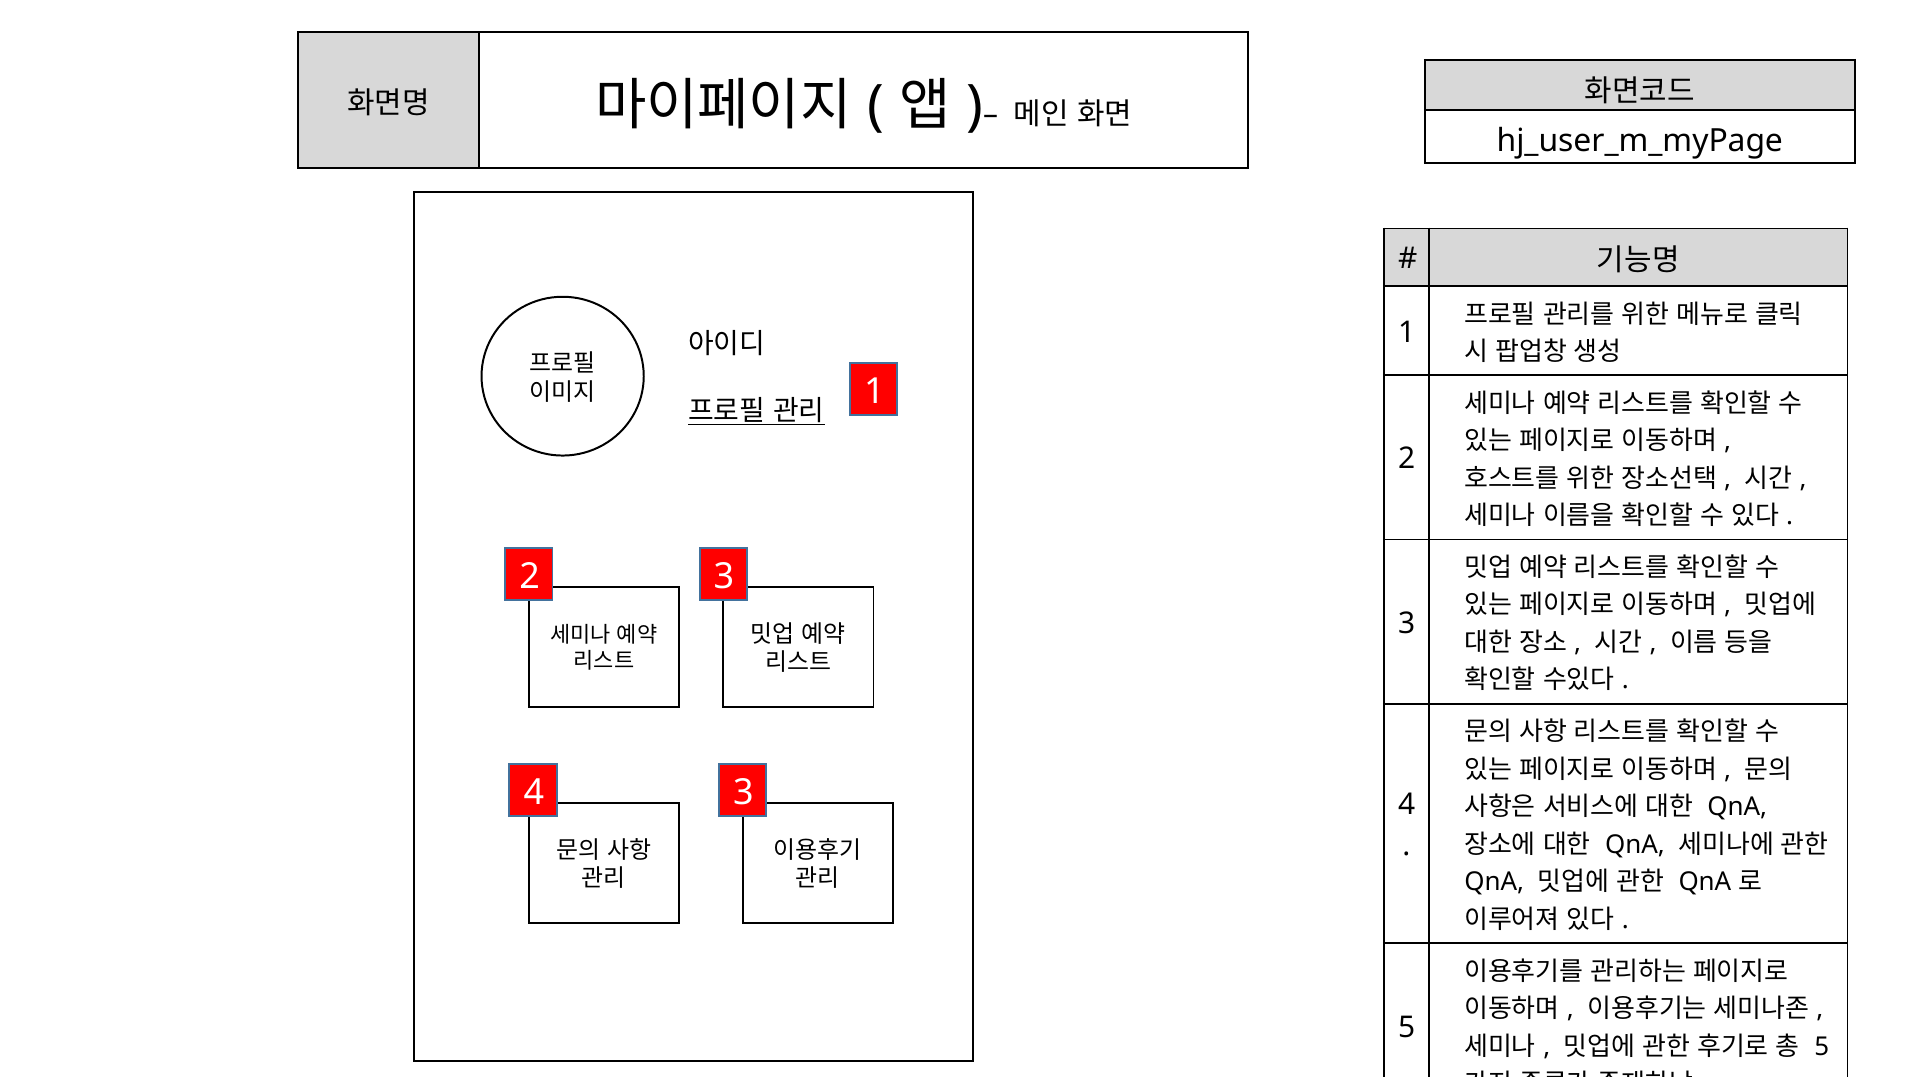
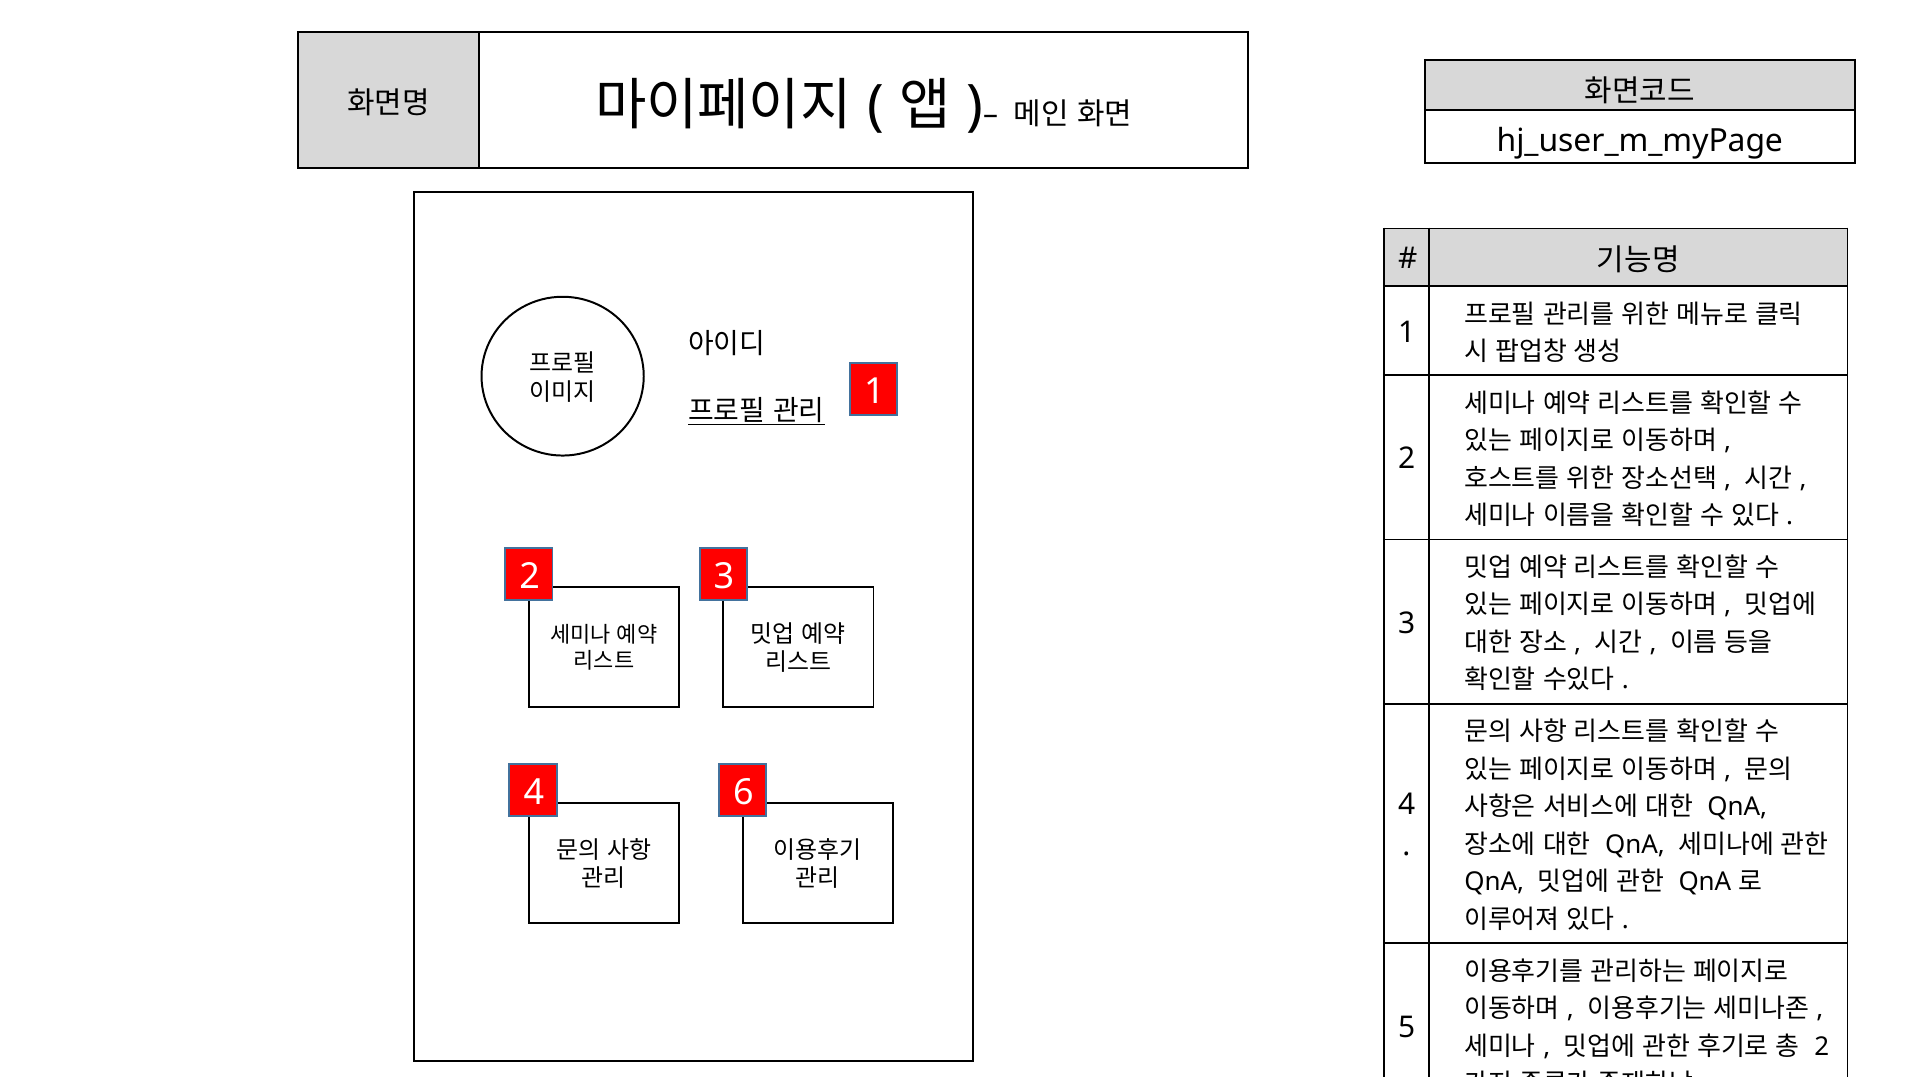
4 3: 3 -> 6
5 at (1822, 1047): 5 -> 2
